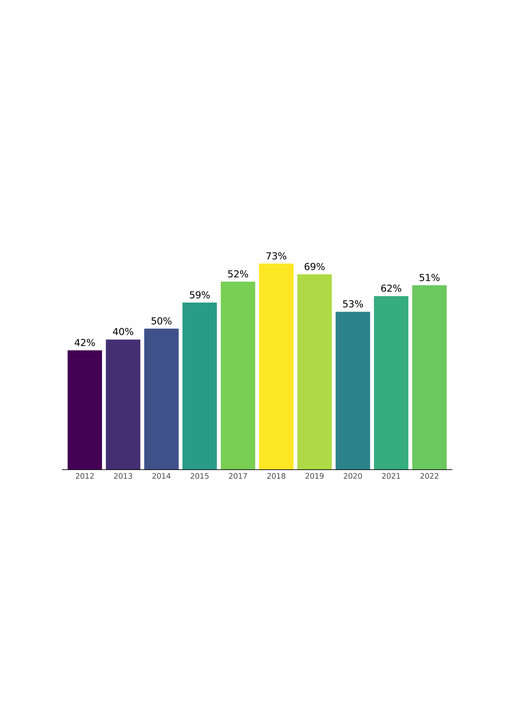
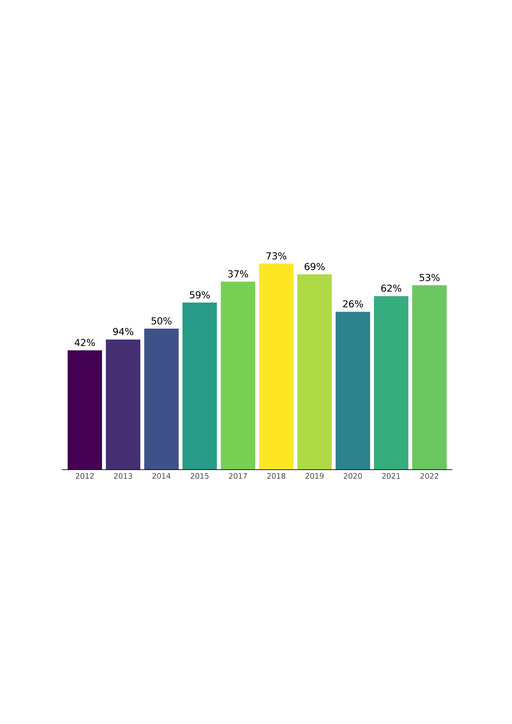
52%: 52% -> 37%
51%: 51% -> 53%
53%: 53% -> 26%
40%: 40% -> 94%
